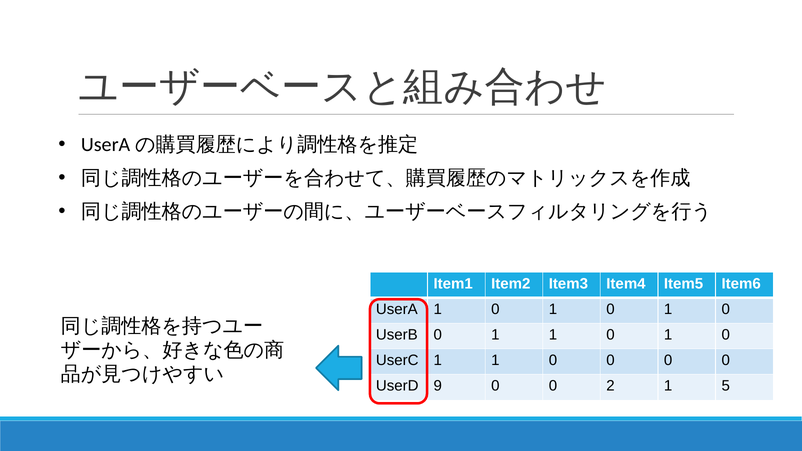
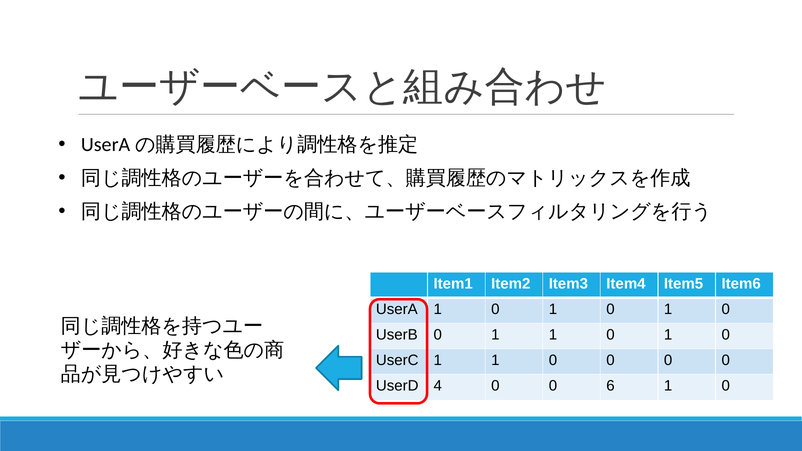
9: 9 -> 4
2: 2 -> 6
5 at (726, 386): 5 -> 0
